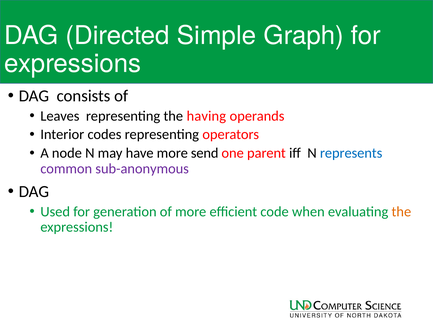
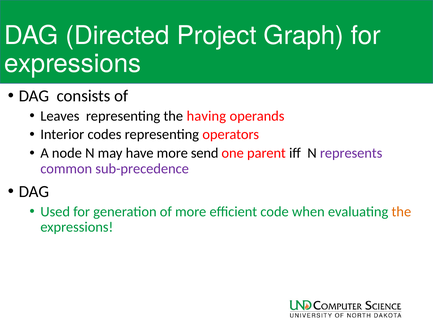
Simple: Simple -> Project
represents colour: blue -> purple
sub-anonymous: sub-anonymous -> sub-precedence
